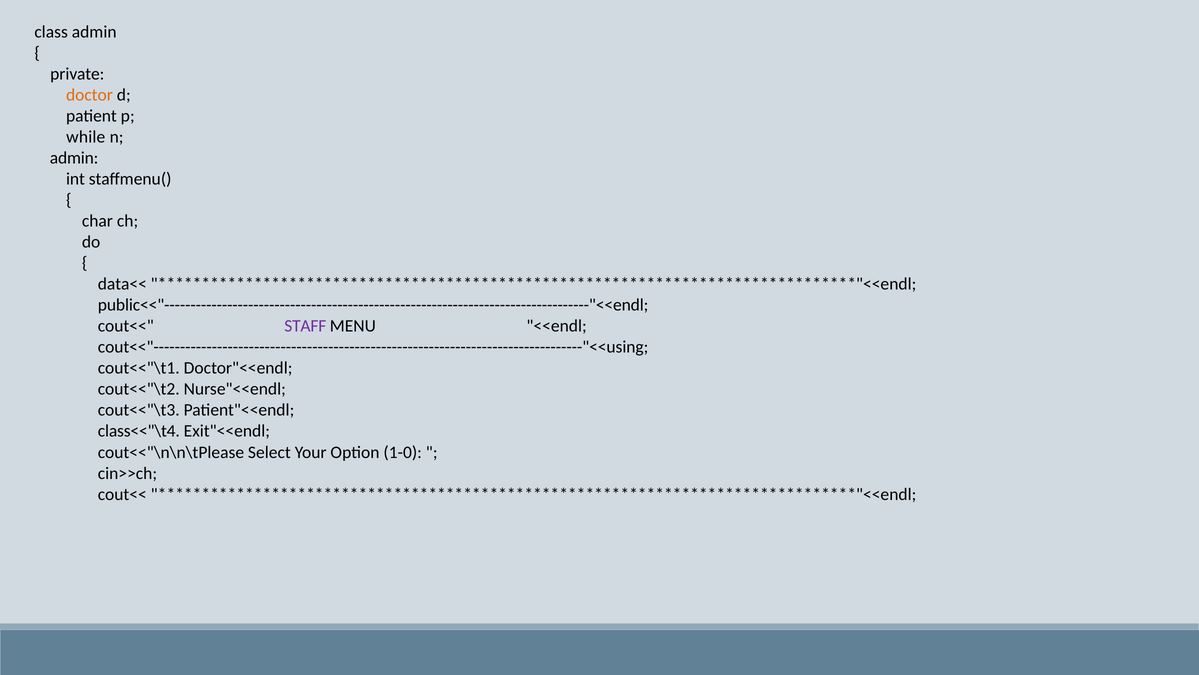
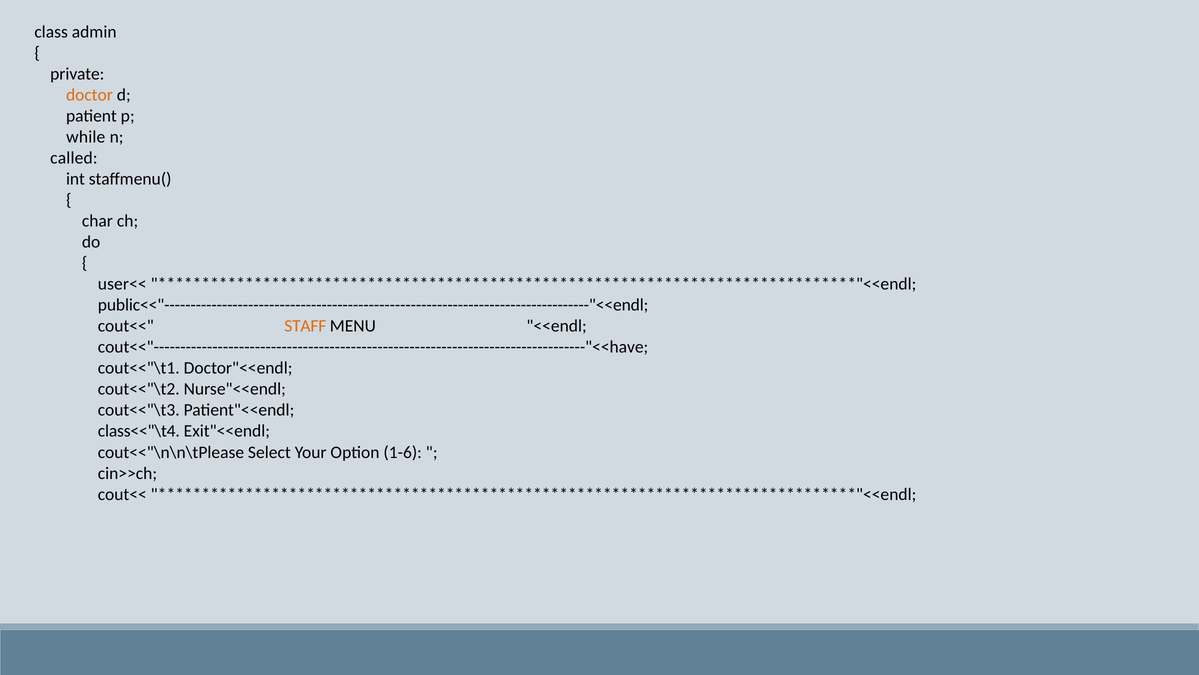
admin at (74, 158): admin -> called
data<<: data<< -> user<<
STAFF colour: purple -> orange
cout<<"---------------------------------------------------------------------------------"<<using: cout<<"---------------------------------------------------------------------------------"<<using -> cout<<"---------------------------------------------------------------------------------"<<have
1-0: 1-0 -> 1-6
